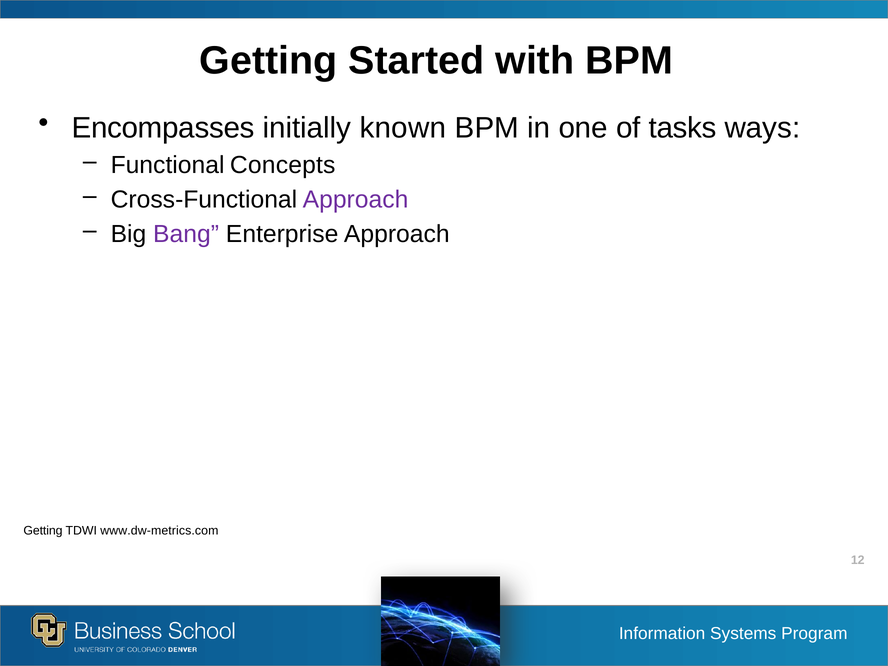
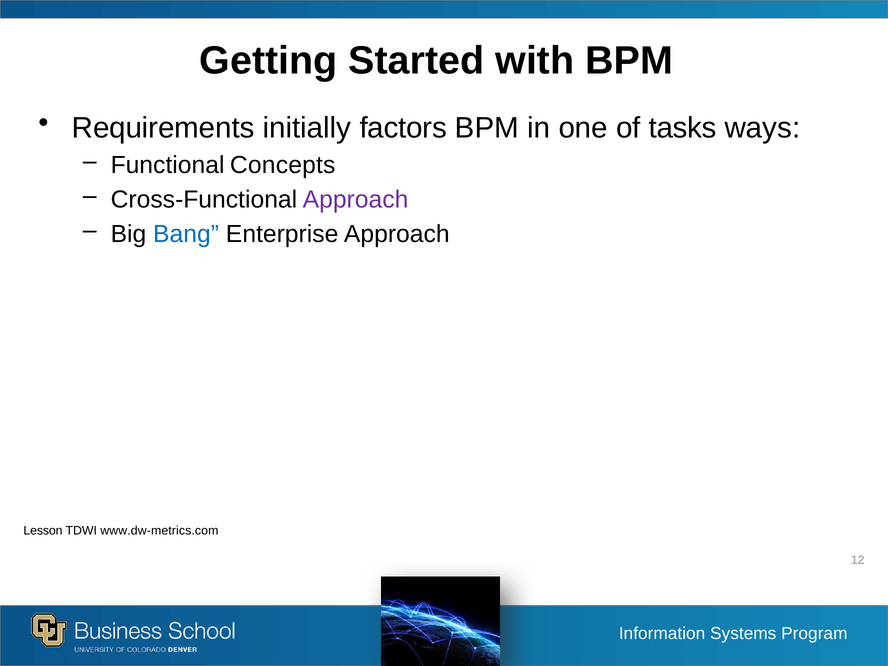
Encompasses: Encompasses -> Requirements
known: known -> factors
Bang colour: purple -> blue
Getting at (43, 531): Getting -> Lesson
